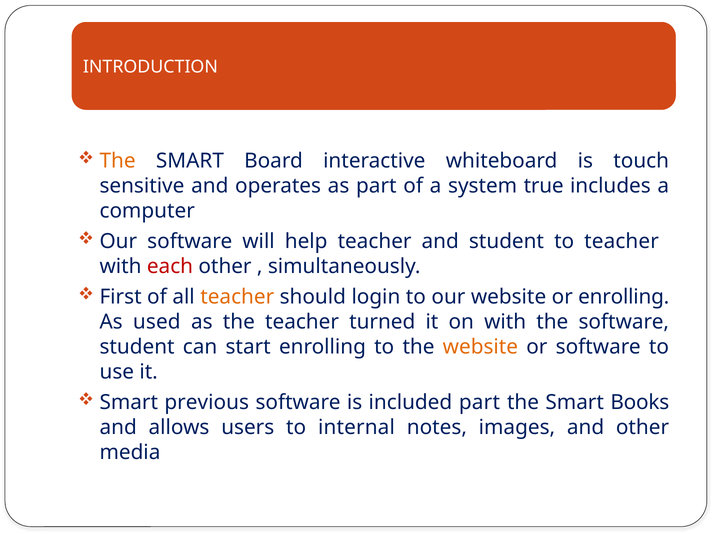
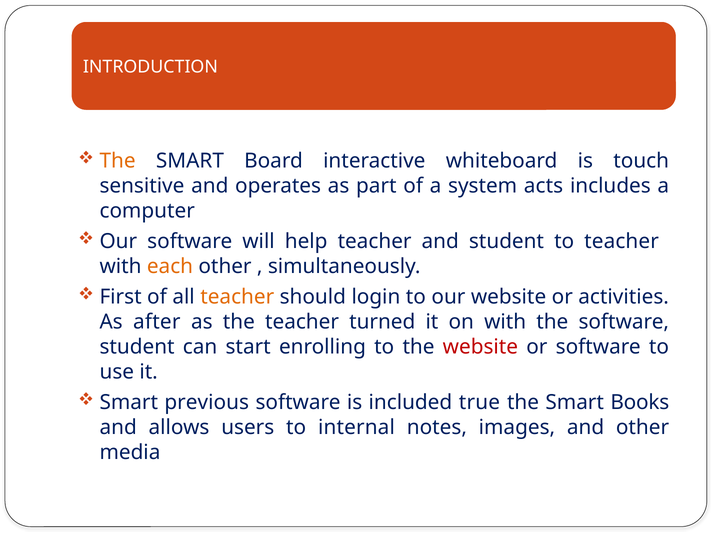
true: true -> acts
each colour: red -> orange
or enrolling: enrolling -> activities
used: used -> after
website at (480, 347) colour: orange -> red
included part: part -> true
